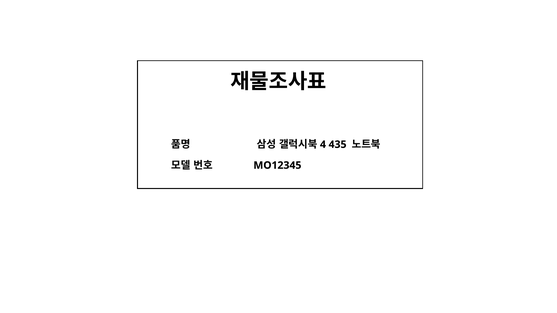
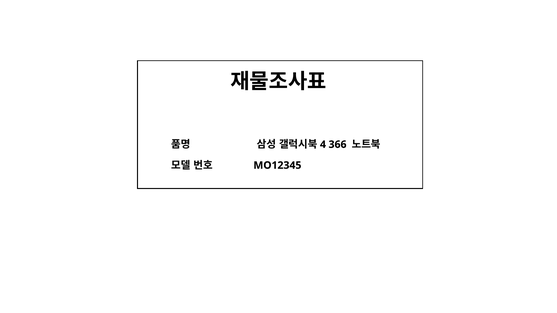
435: 435 -> 366
